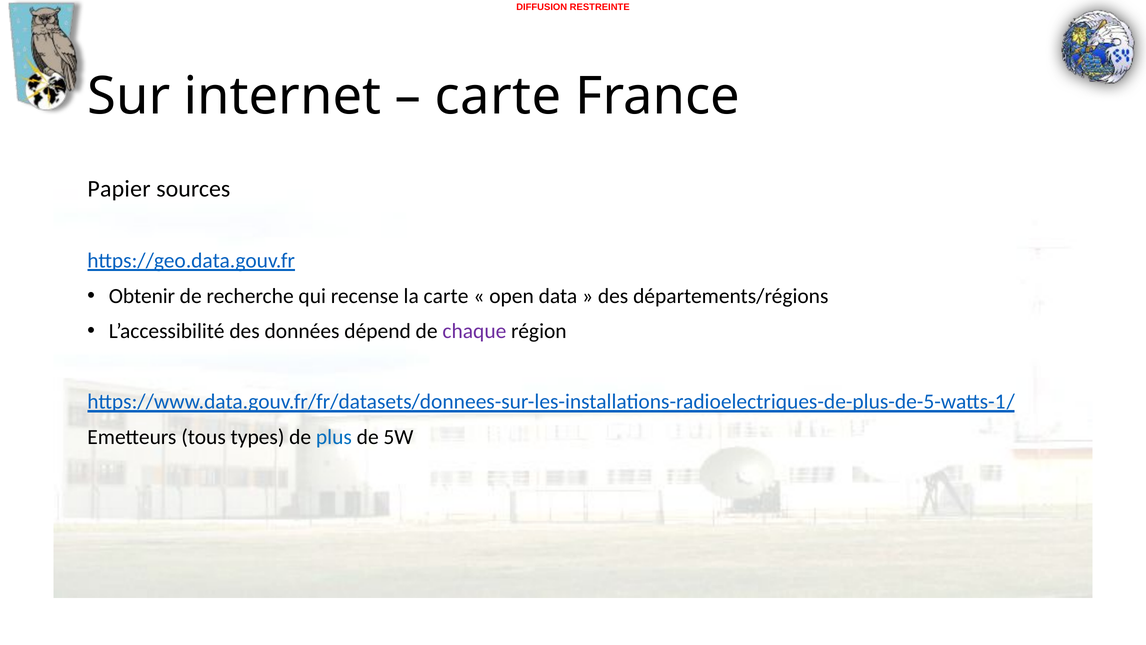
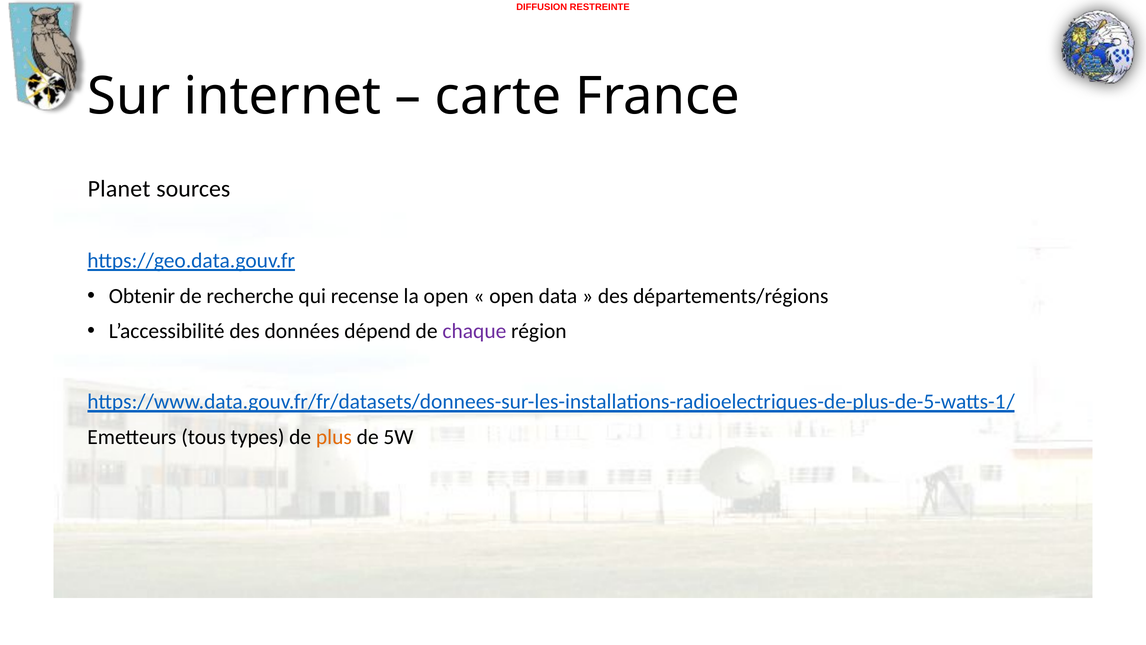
Papier: Papier -> Planet
la carte: carte -> open
plus colour: blue -> orange
